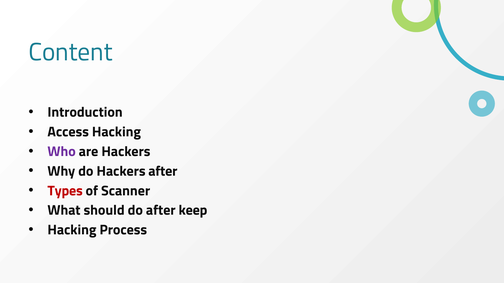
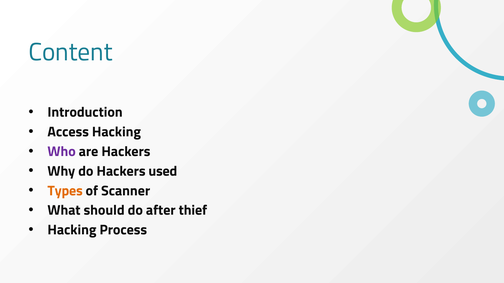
Hackers after: after -> used
Types colour: red -> orange
keep: keep -> thief
